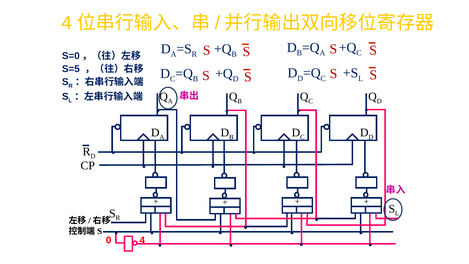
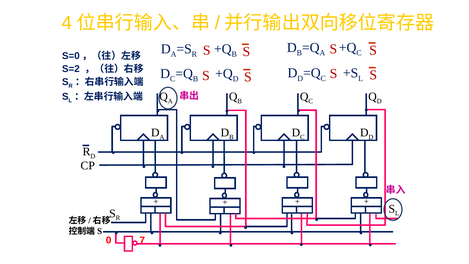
S=5: S=5 -> S=2
0 4: 4 -> 7
